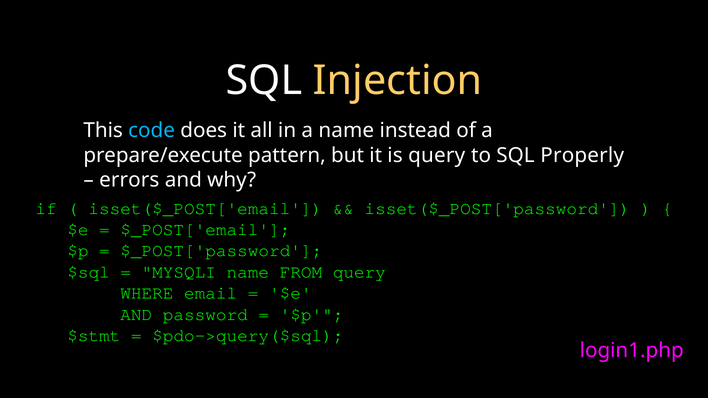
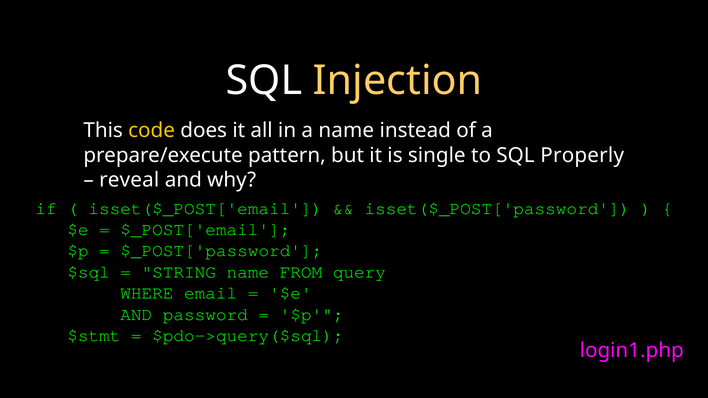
code colour: light blue -> yellow
is query: query -> single
errors: errors -> reveal
MYSQLI: MYSQLI -> STRING
